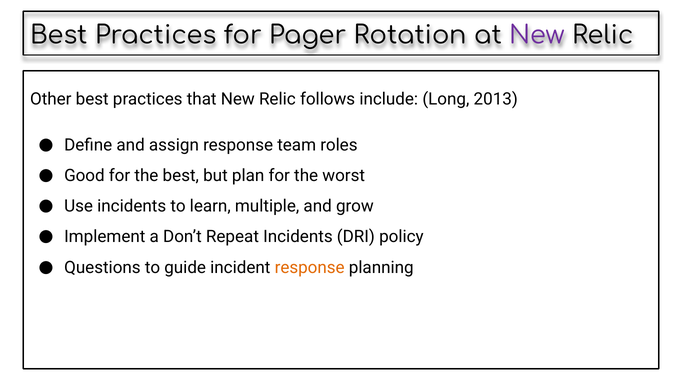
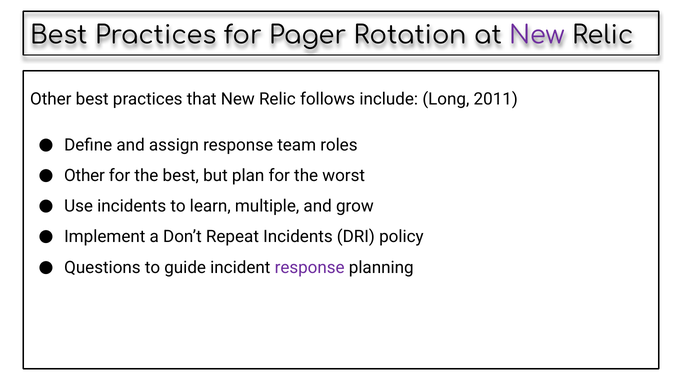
2013: 2013 -> 2011
Good at (84, 176): Good -> Other
response at (310, 268) colour: orange -> purple
